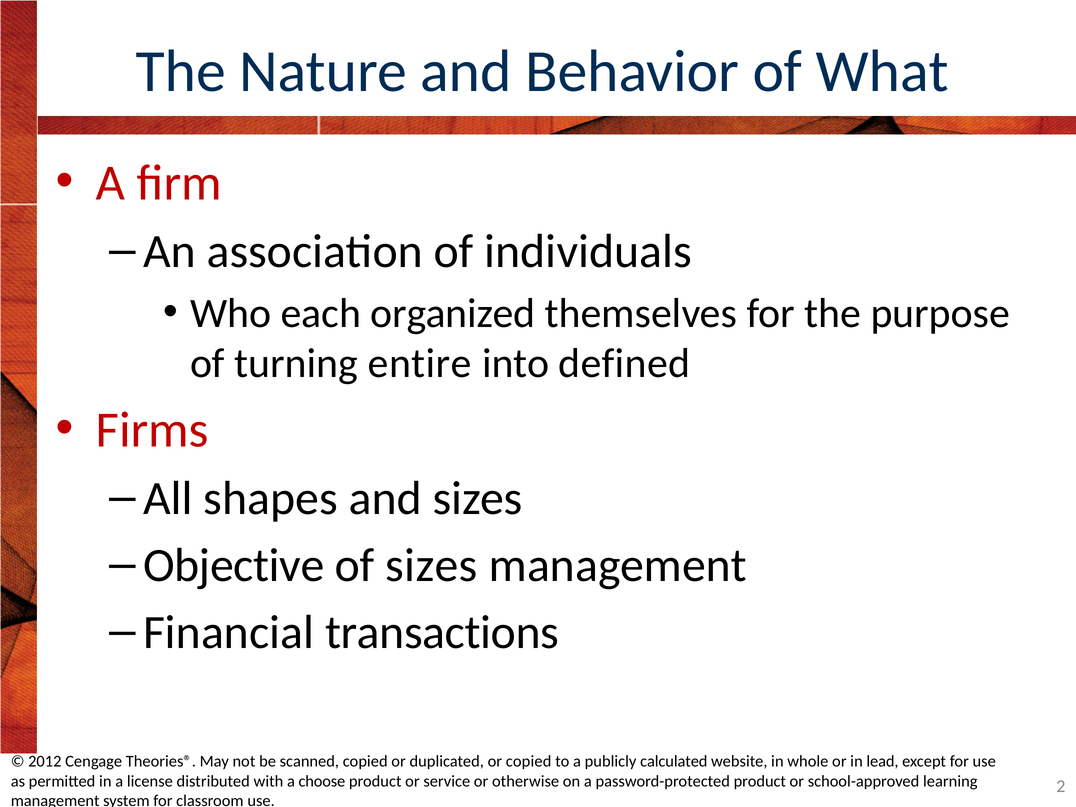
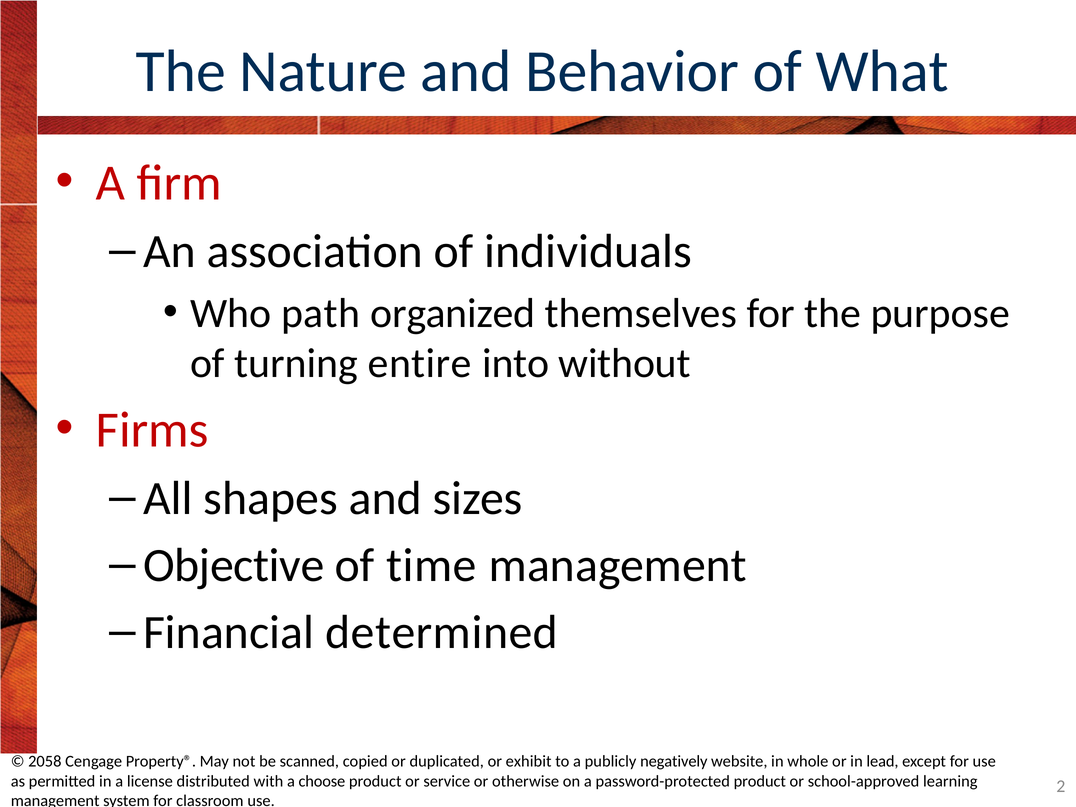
each: each -> path
defined: defined -> without
of sizes: sizes -> time
transactions: transactions -> determined
2012: 2012 -> 2058
Theories®: Theories® -> Property®
or copied: copied -> exhibit
calculated: calculated -> negatively
